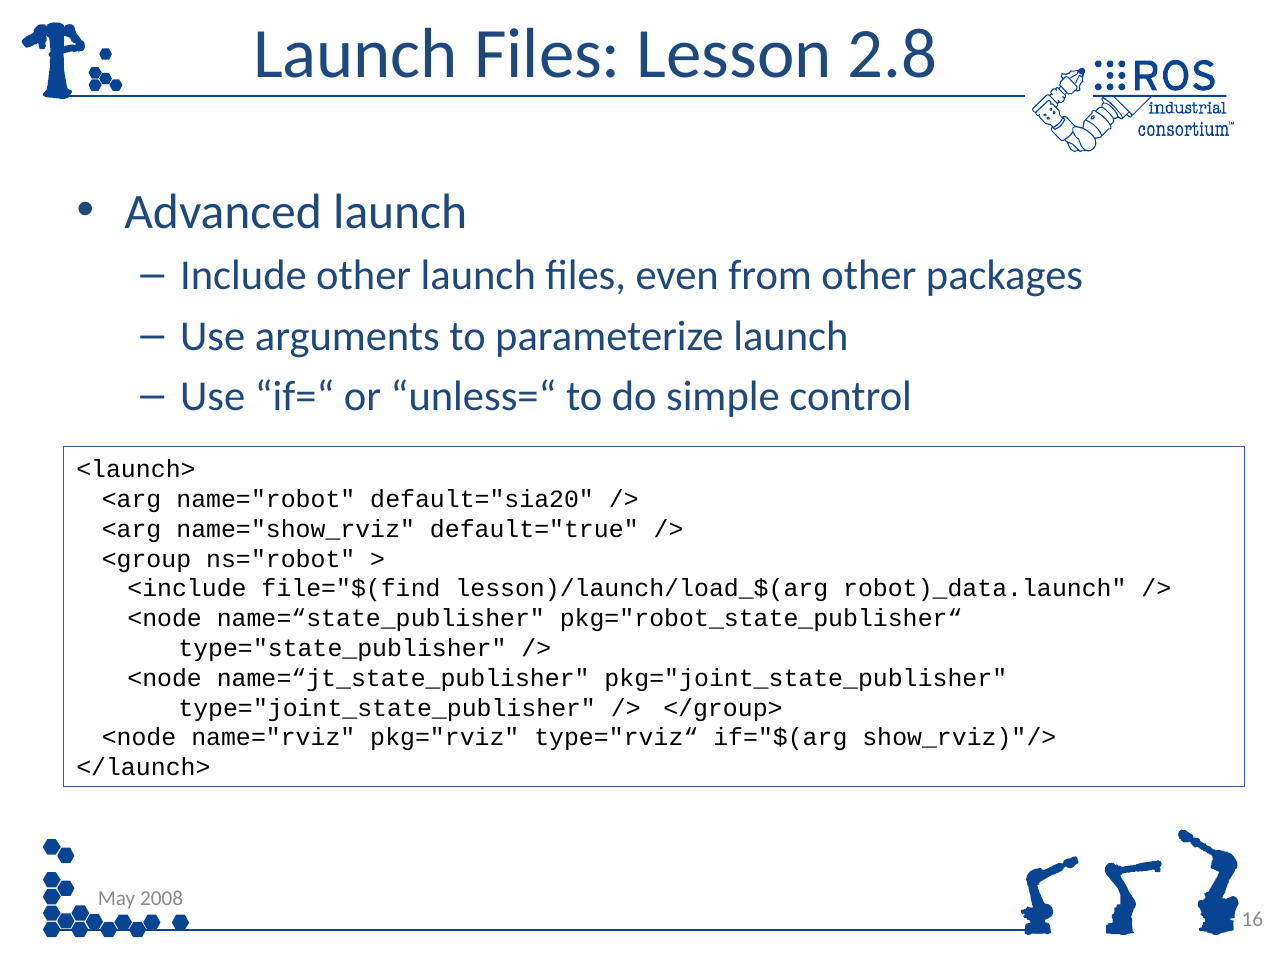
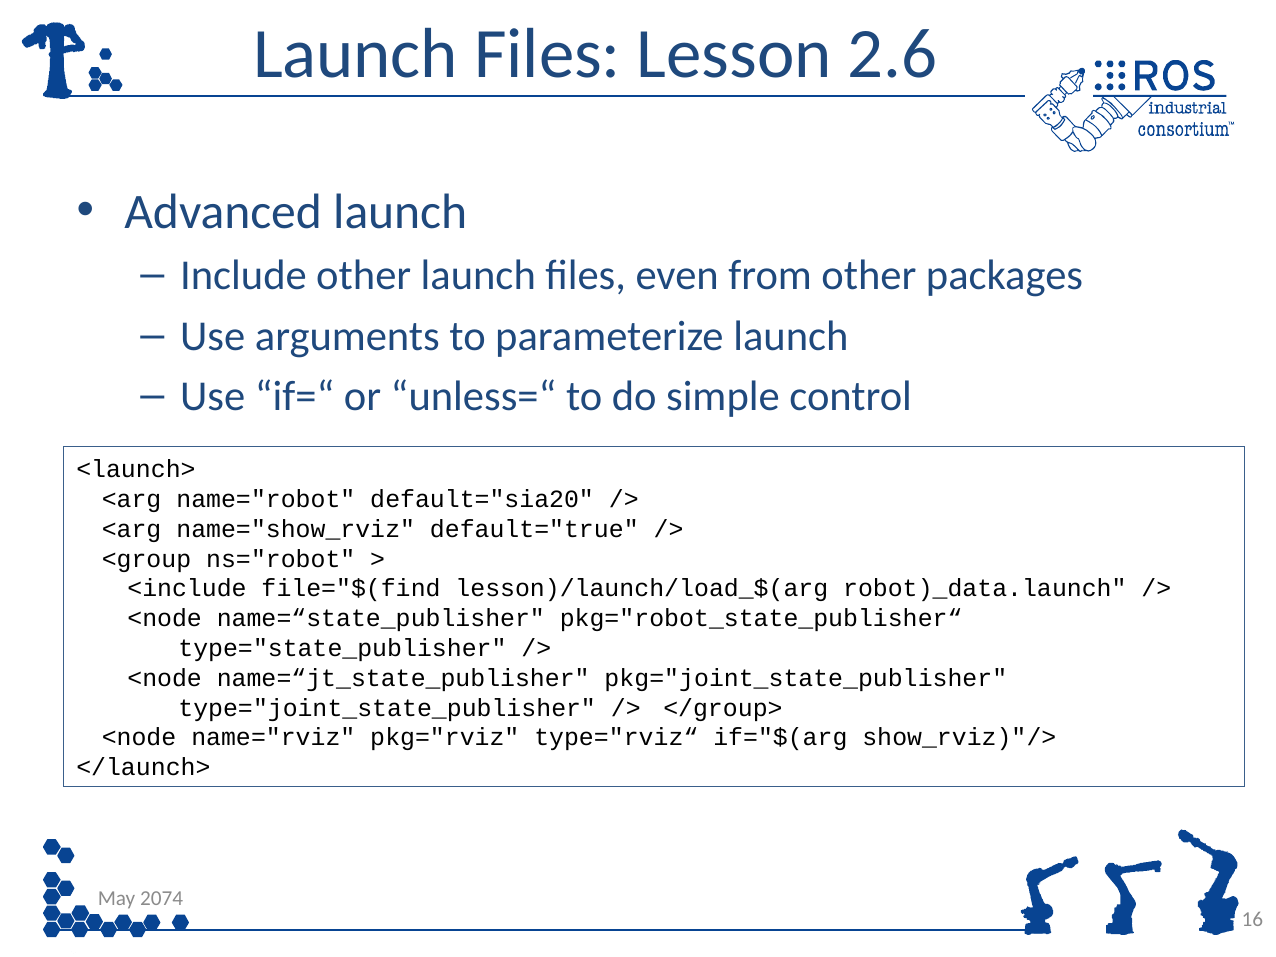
2.8: 2.8 -> 2.6
2008: 2008 -> 2074
